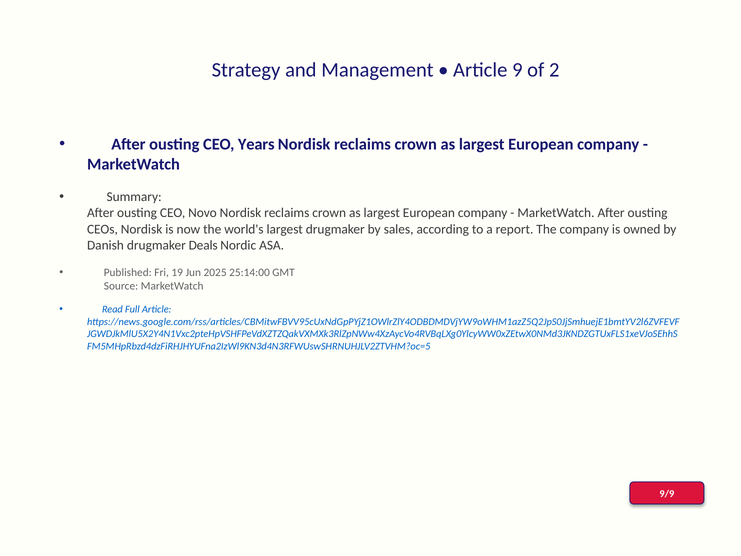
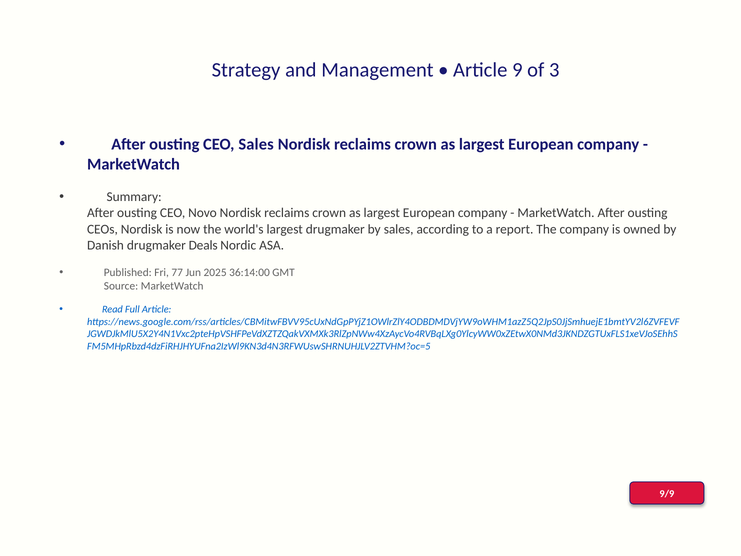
2: 2 -> 3
CEO Years: Years -> Sales
19: 19 -> 77
25:14:00: 25:14:00 -> 36:14:00
